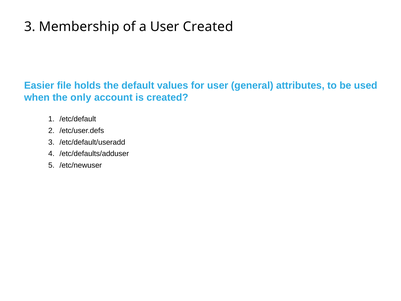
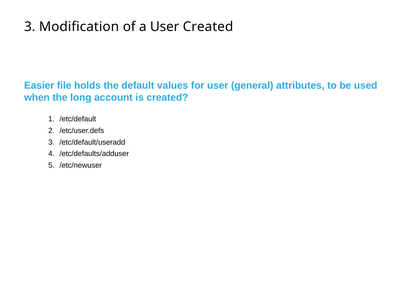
Membership: Membership -> Modification
only: only -> long
